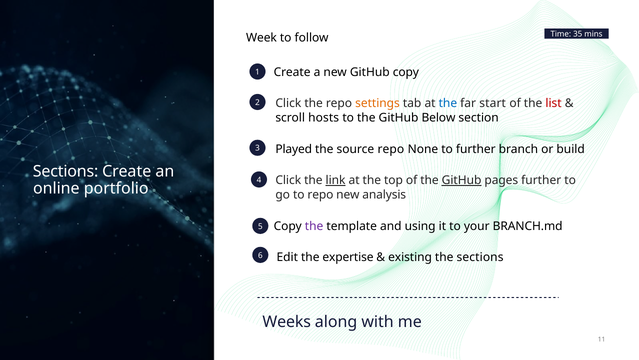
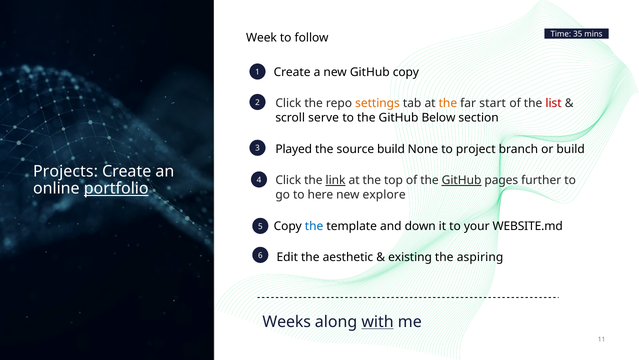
the at (448, 103) colour: blue -> orange
hosts: hosts -> serve
source repo: repo -> build
to further: further -> project
Sections at (66, 171): Sections -> Projects
portfolio underline: none -> present
to repo: repo -> here
analysis: analysis -> explore
the at (314, 226) colour: purple -> blue
using: using -> down
BRANCH.md: BRANCH.md -> WEBSITE.md
expertise: expertise -> aesthetic
the sections: sections -> aspiring
with underline: none -> present
